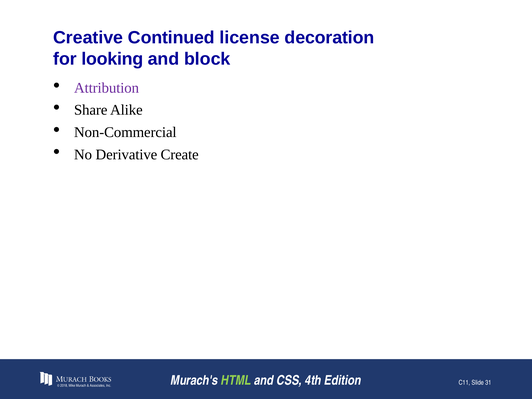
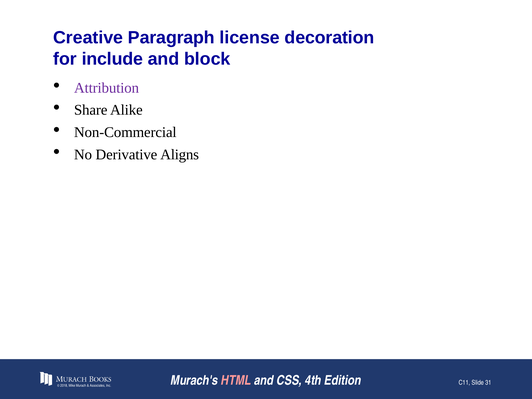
Continued: Continued -> Paragraph
looking: looking -> include
Create: Create -> Aligns
HTML colour: light green -> pink
